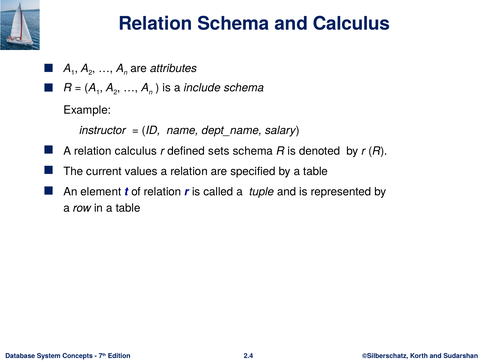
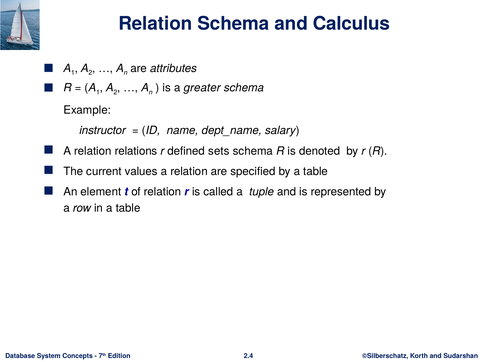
include: include -> greater
relation calculus: calculus -> relations
